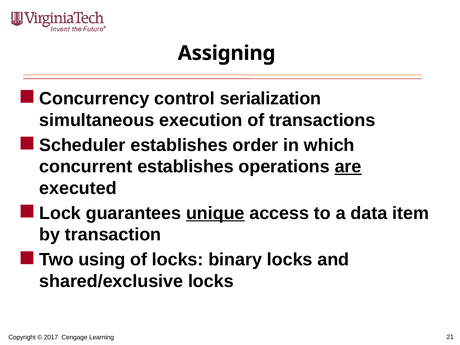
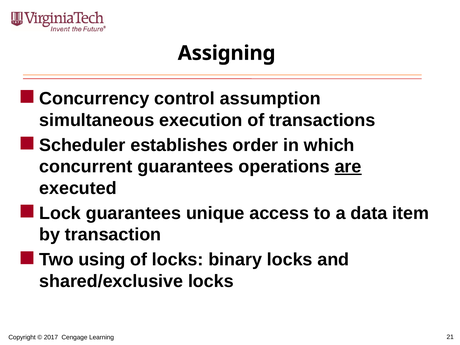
serialization: serialization -> assumption
concurrent establishes: establishes -> guarantees
unique underline: present -> none
